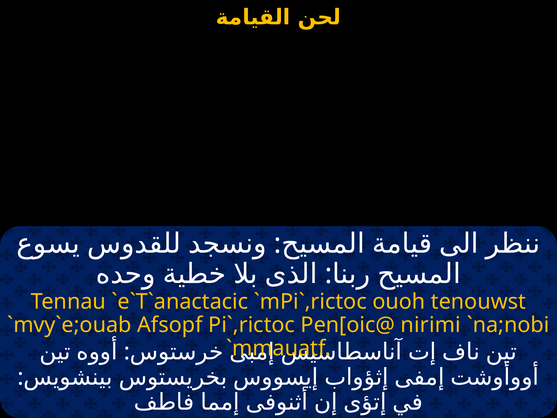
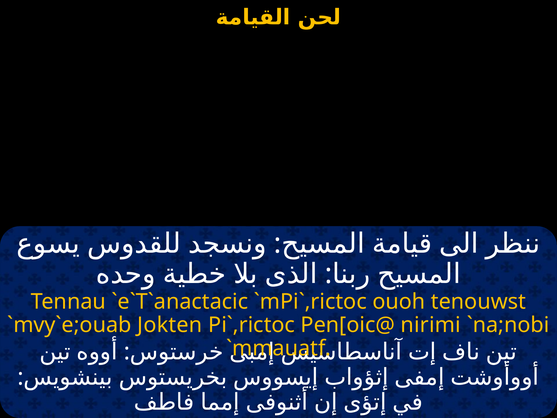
Afsopf: Afsopf -> Jokten
